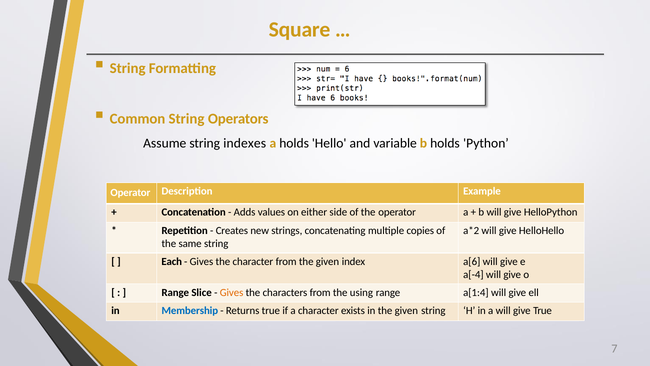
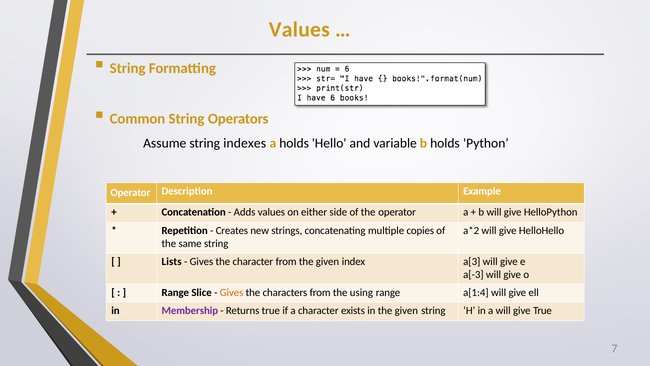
Square at (300, 30): Square -> Values
Each: Each -> Lists
a[6: a[6 -> a[3
a[-4: a[-4 -> a[-3
Membership colour: blue -> purple
